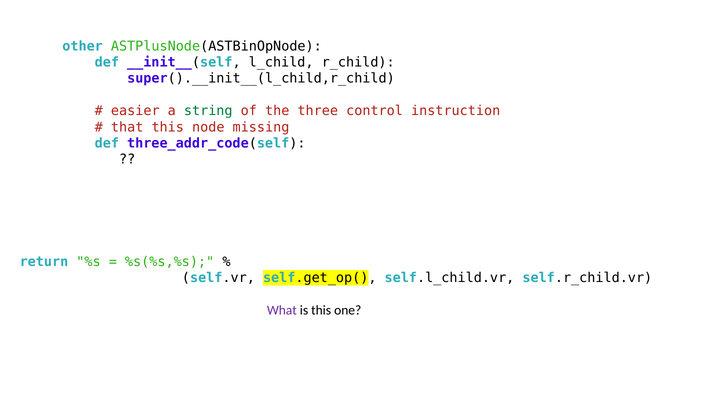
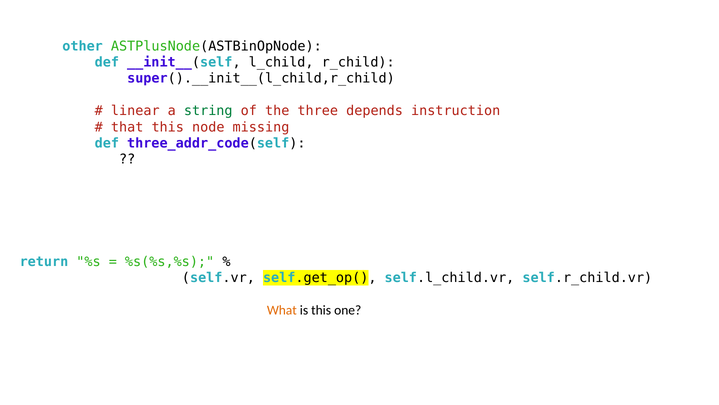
easier: easier -> linear
control: control -> depends
What colour: purple -> orange
